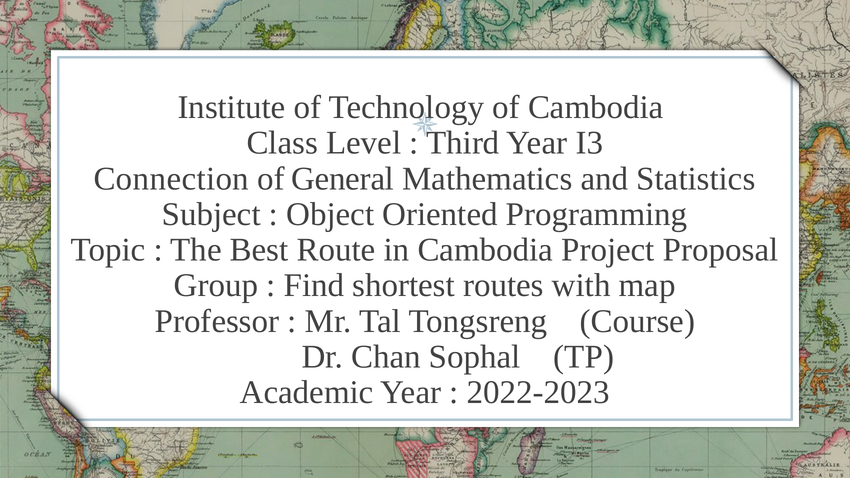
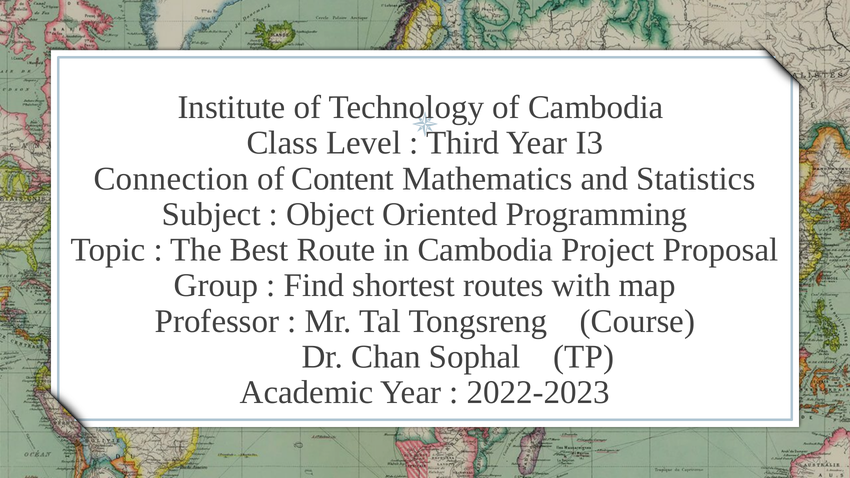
General: General -> Content
